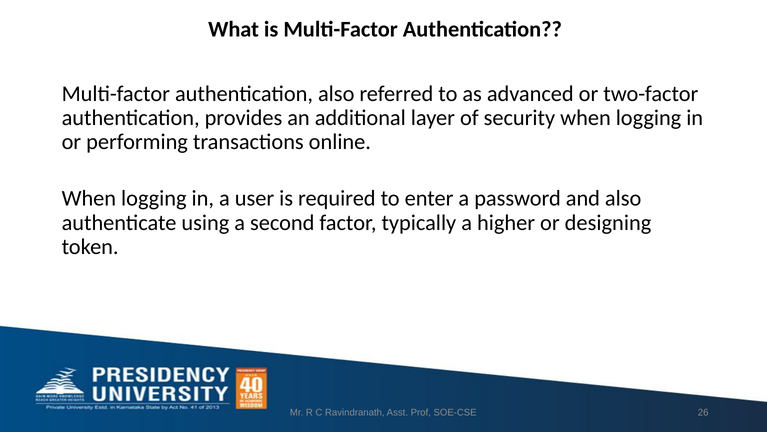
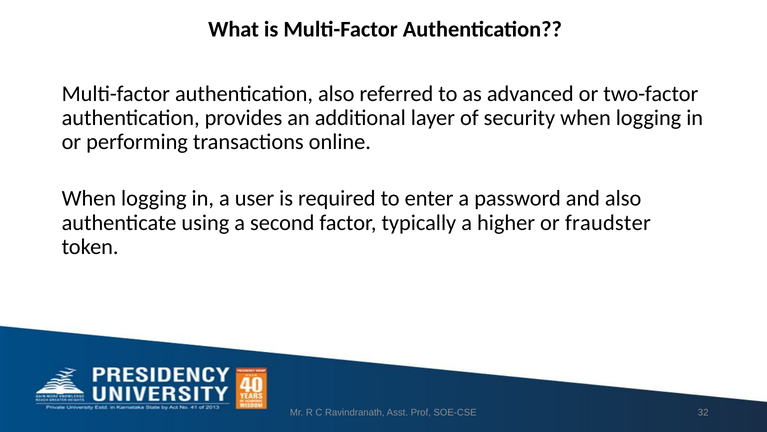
designing: designing -> fraudster
26: 26 -> 32
